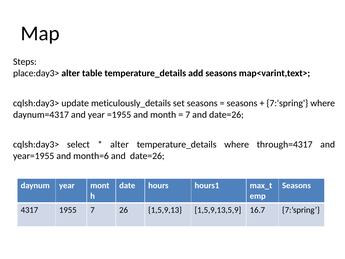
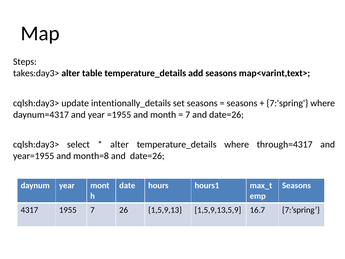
place:day3>: place:day3> -> takes:day3>
meticulously_details: meticulously_details -> intentionally_details
month=6: month=6 -> month=8
